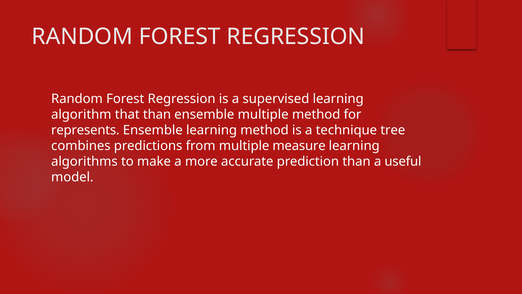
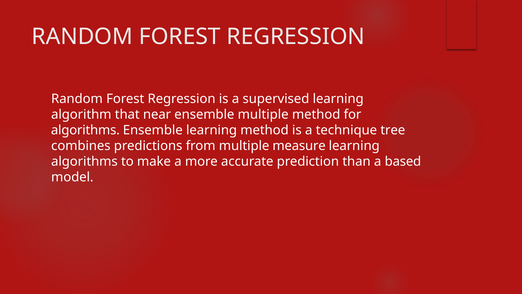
that than: than -> near
represents at (85, 130): represents -> algorithms
useful: useful -> based
